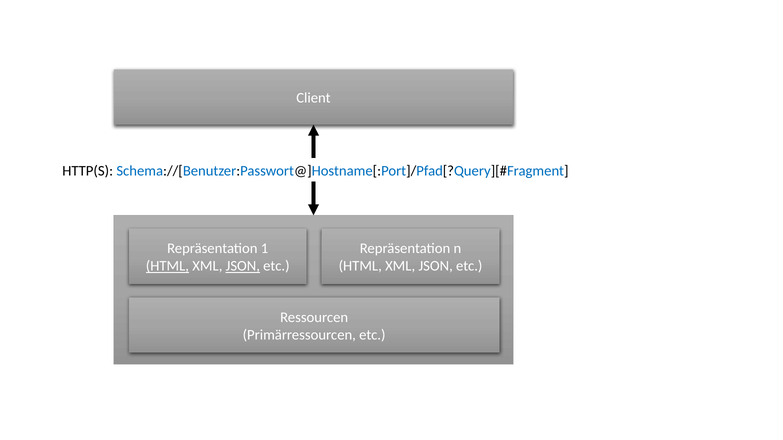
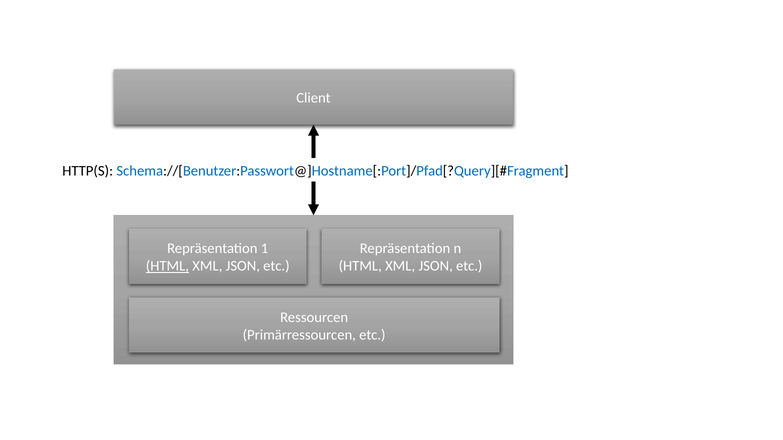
JSON at (243, 266) underline: present -> none
